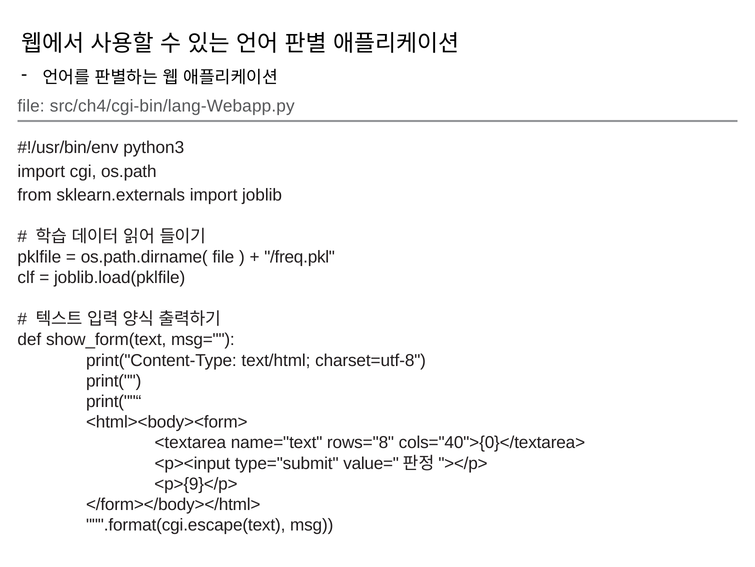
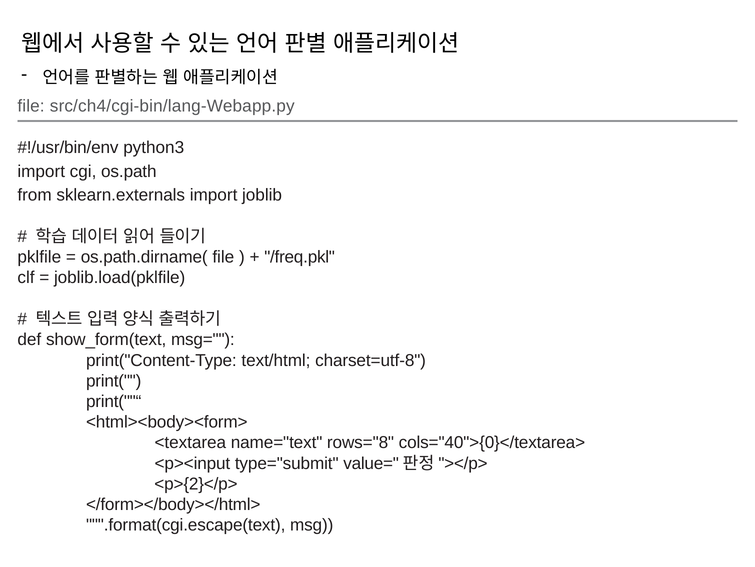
<p>{9}</p>: <p>{9}</p> -> <p>{2}</p>
